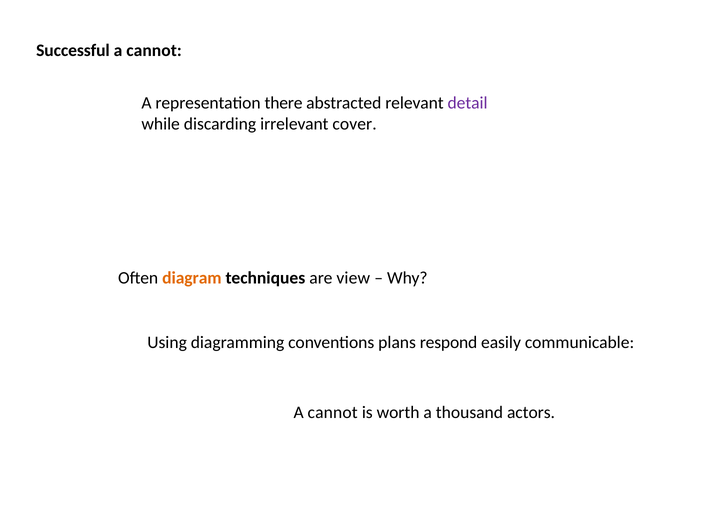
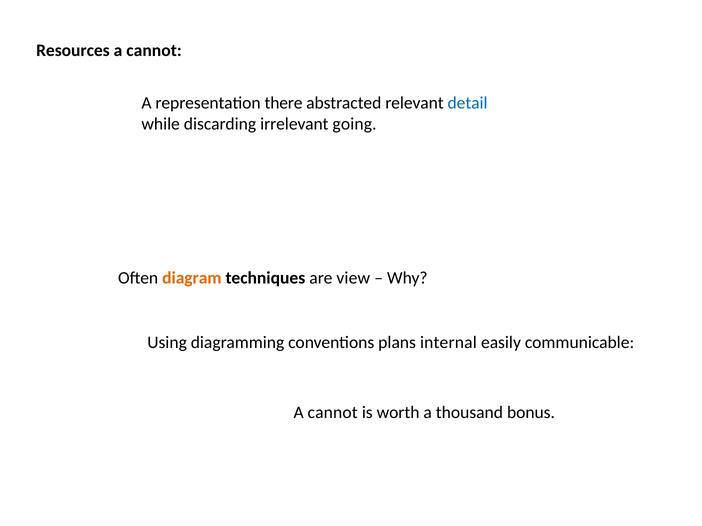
Successful: Successful -> Resources
detail colour: purple -> blue
cover: cover -> going
respond: respond -> internal
actors: actors -> bonus
